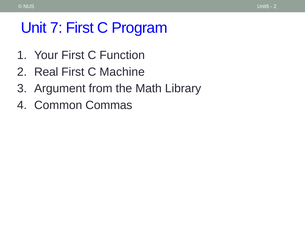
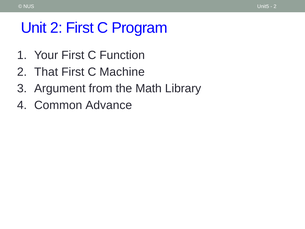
Unit 7: 7 -> 2
Real: Real -> That
Commas: Commas -> Advance
